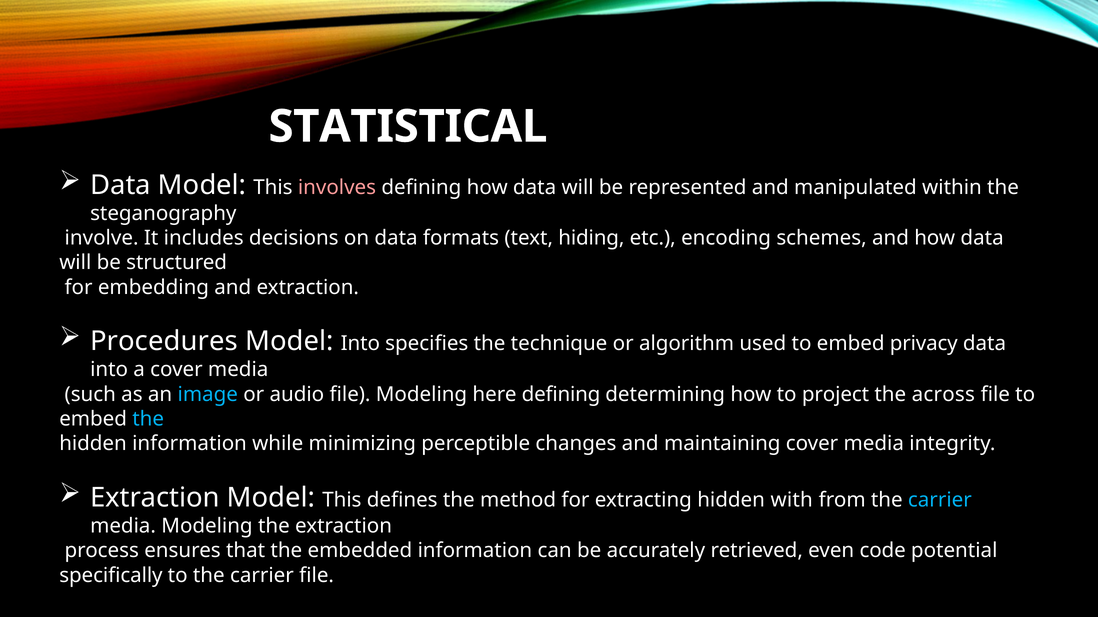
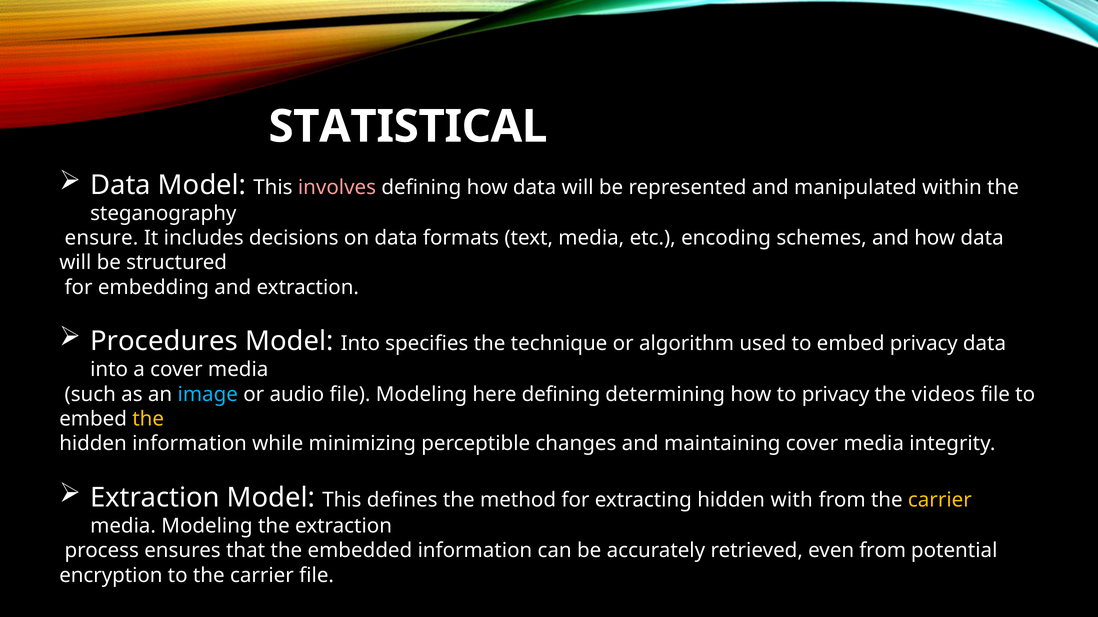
involve: involve -> ensure
text hiding: hiding -> media
to project: project -> privacy
across: across -> videos
the at (148, 419) colour: light blue -> yellow
carrier at (940, 500) colour: light blue -> yellow
even code: code -> from
specifically: specifically -> encryption
